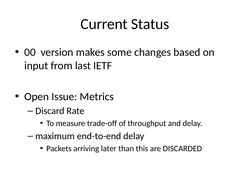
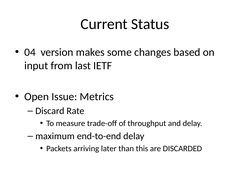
00: 00 -> 04
